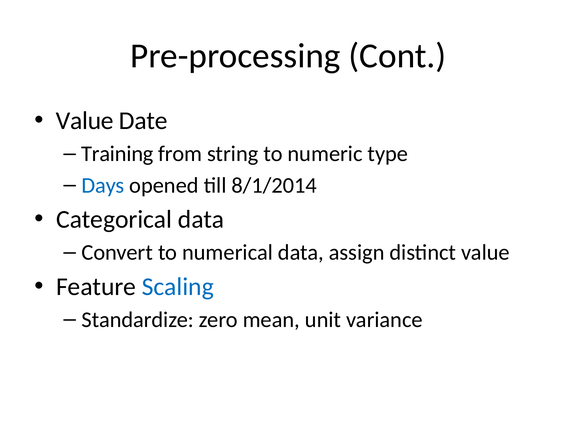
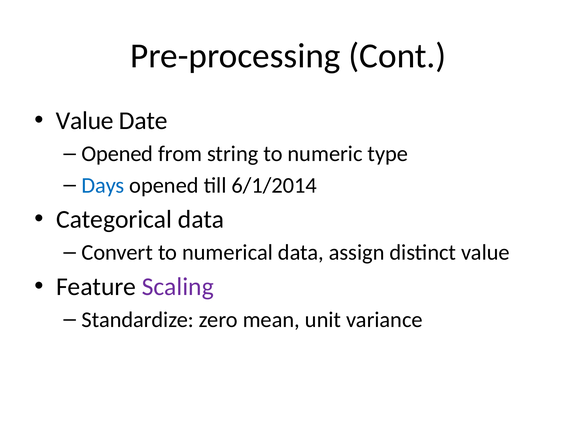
Training at (117, 154): Training -> Opened
8/1/2014: 8/1/2014 -> 6/1/2014
Scaling colour: blue -> purple
